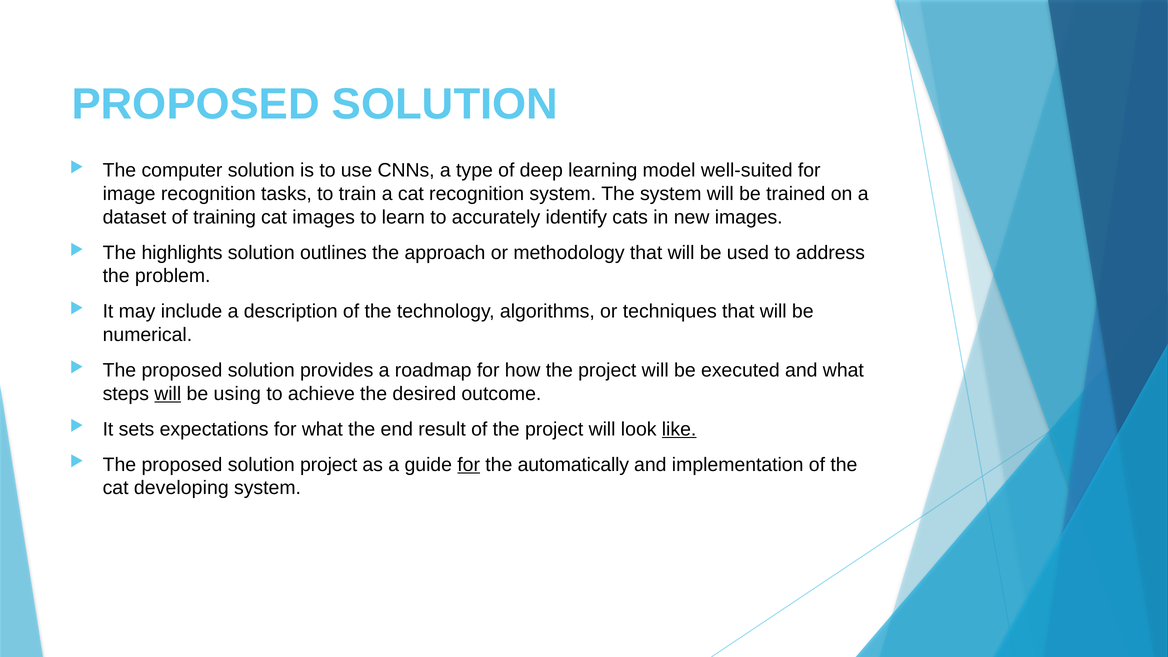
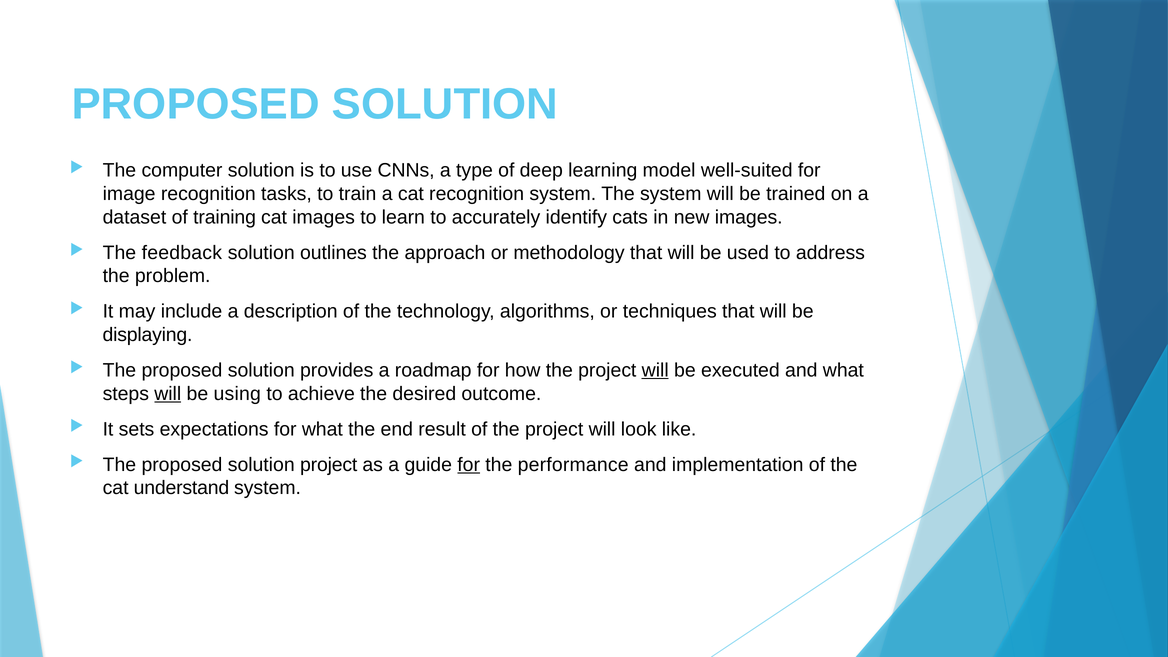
highlights: highlights -> feedback
numerical: numerical -> displaying
will at (655, 370) underline: none -> present
like underline: present -> none
automatically: automatically -> performance
developing: developing -> understand
